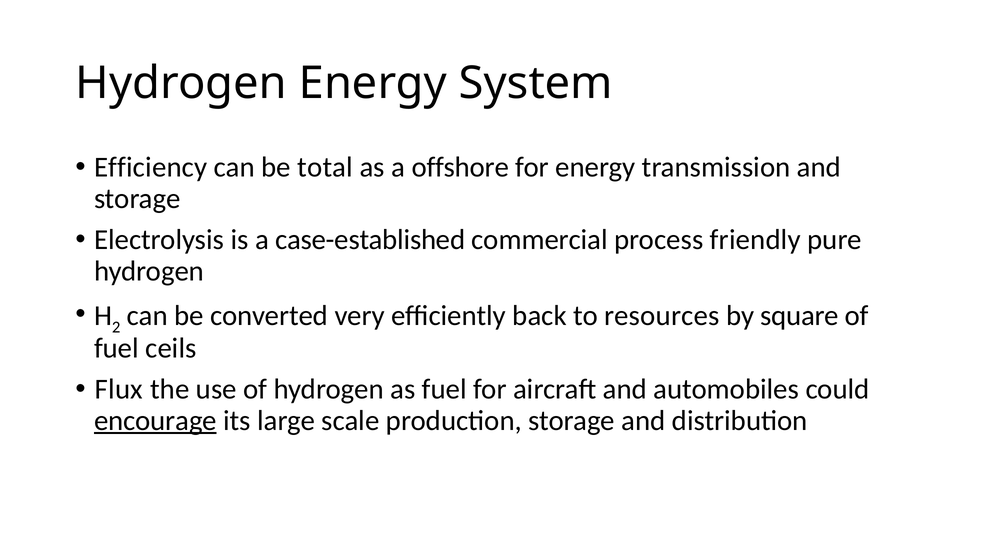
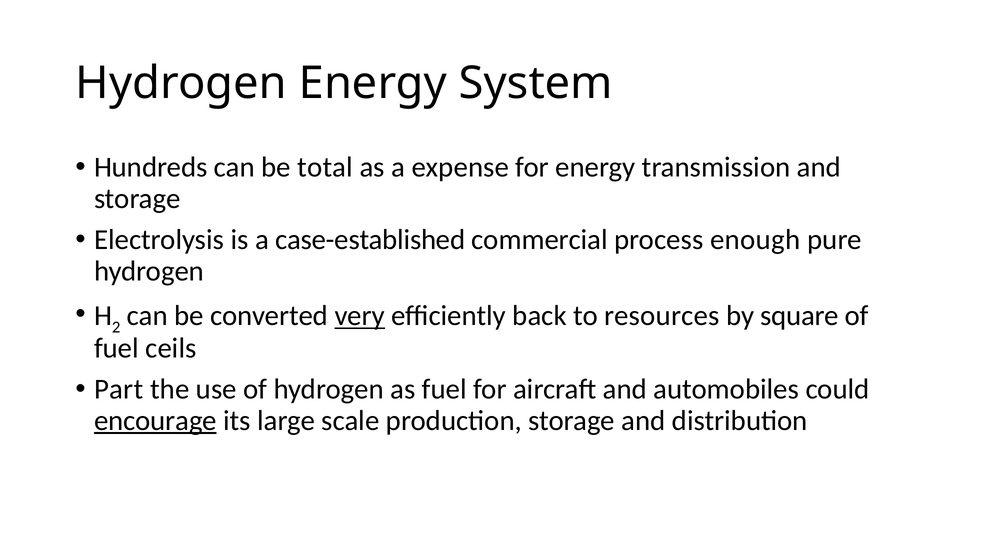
Efficiency: Efficiency -> Hundreds
offshore: offshore -> expense
friendly: friendly -> enough
very underline: none -> present
Flux: Flux -> Part
